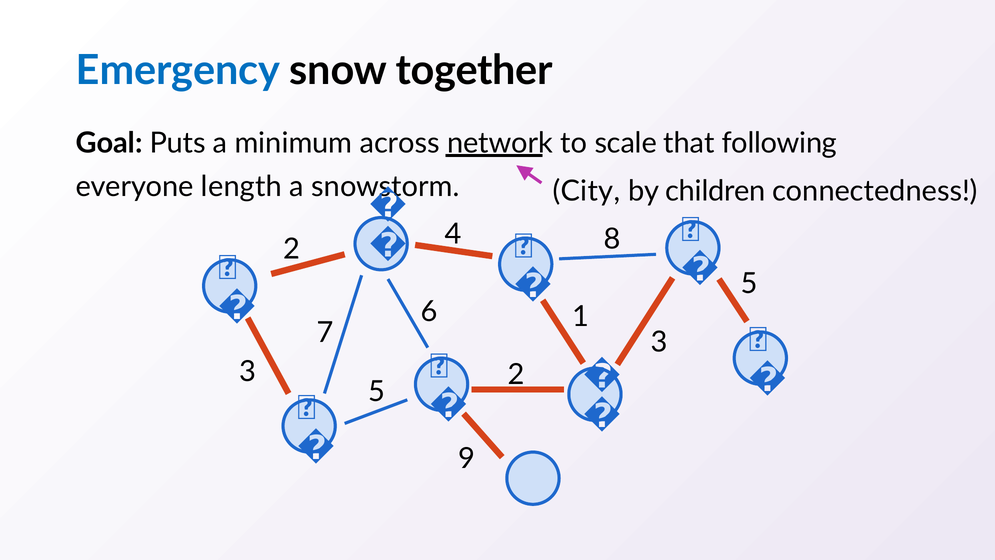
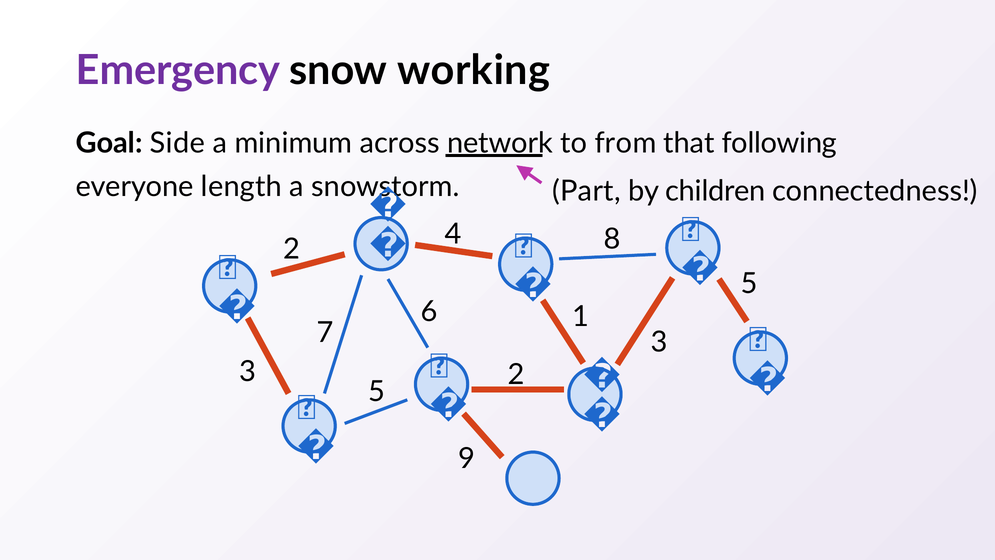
Emergency colour: blue -> purple
together: together -> working
Puts: Puts -> Side
scale: scale -> from
City: City -> Part
